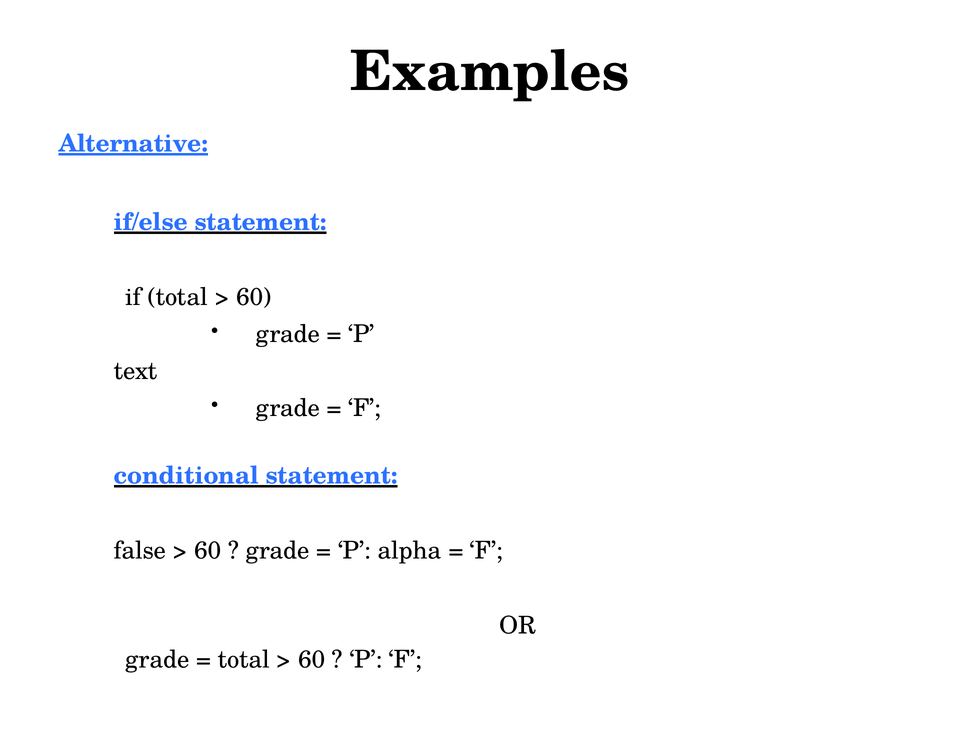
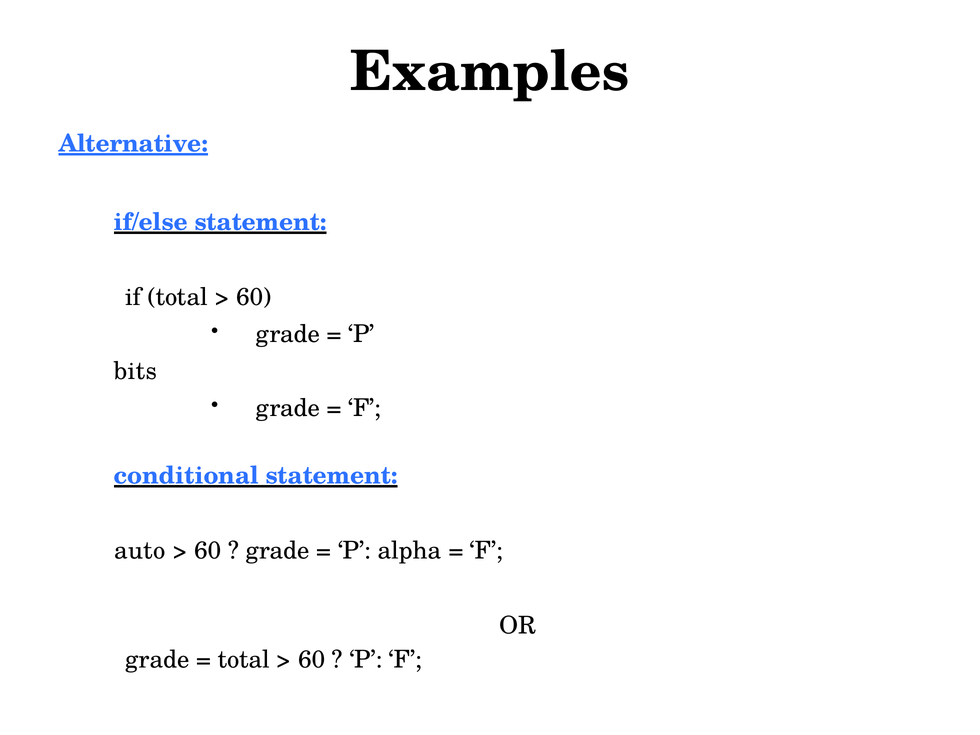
text: text -> bits
false: false -> auto
